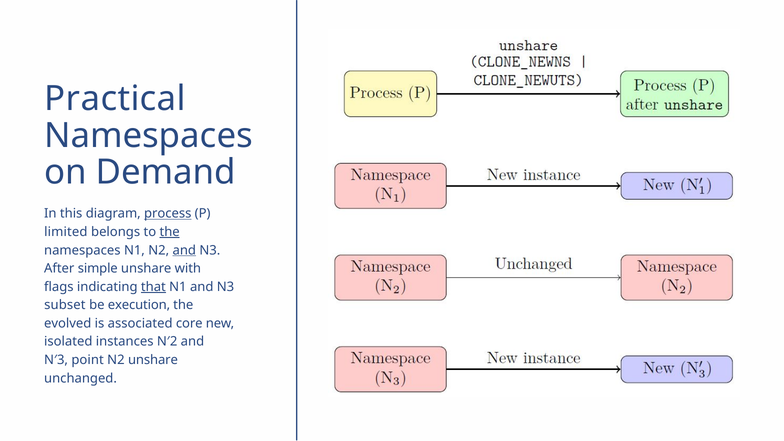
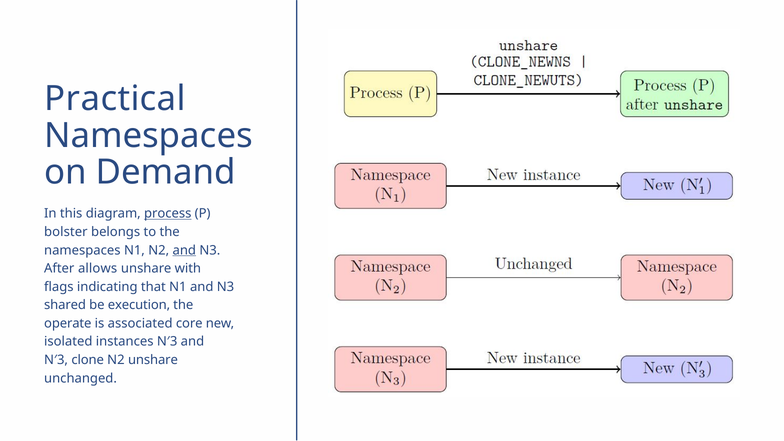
limited: limited -> bolster
the at (170, 232) underline: present -> none
simple: simple -> allows
that underline: present -> none
subset: subset -> shared
evolved: evolved -> operate
instances N′2: N′2 -> N′3
point: point -> clone
